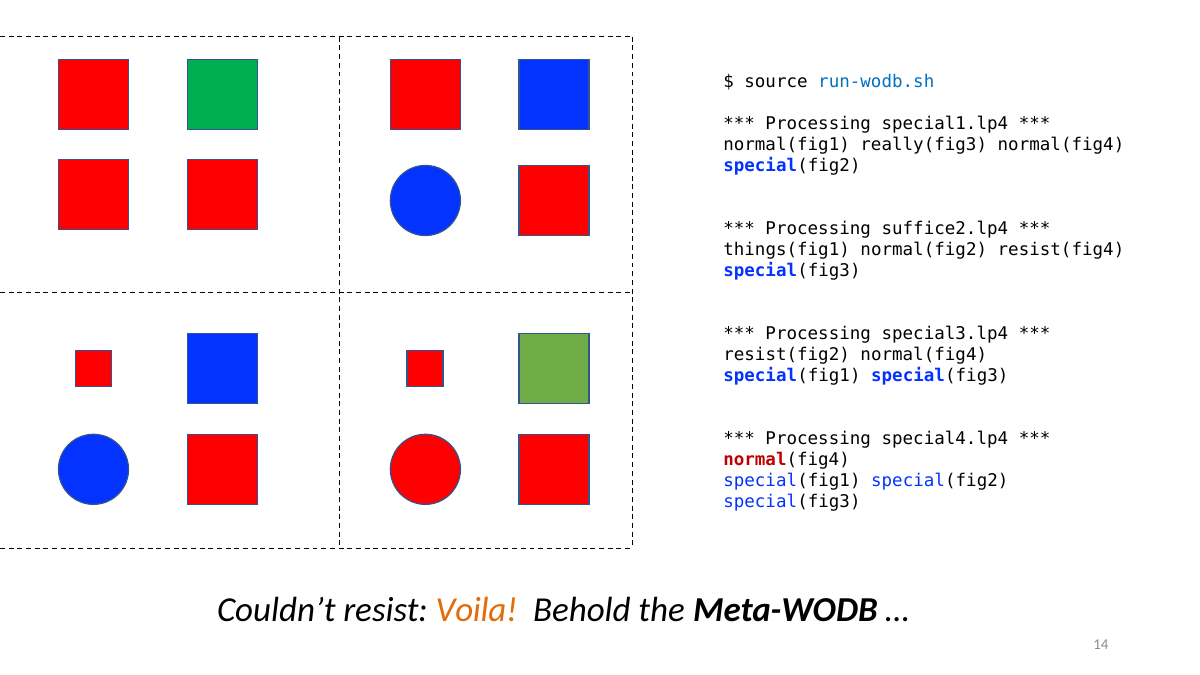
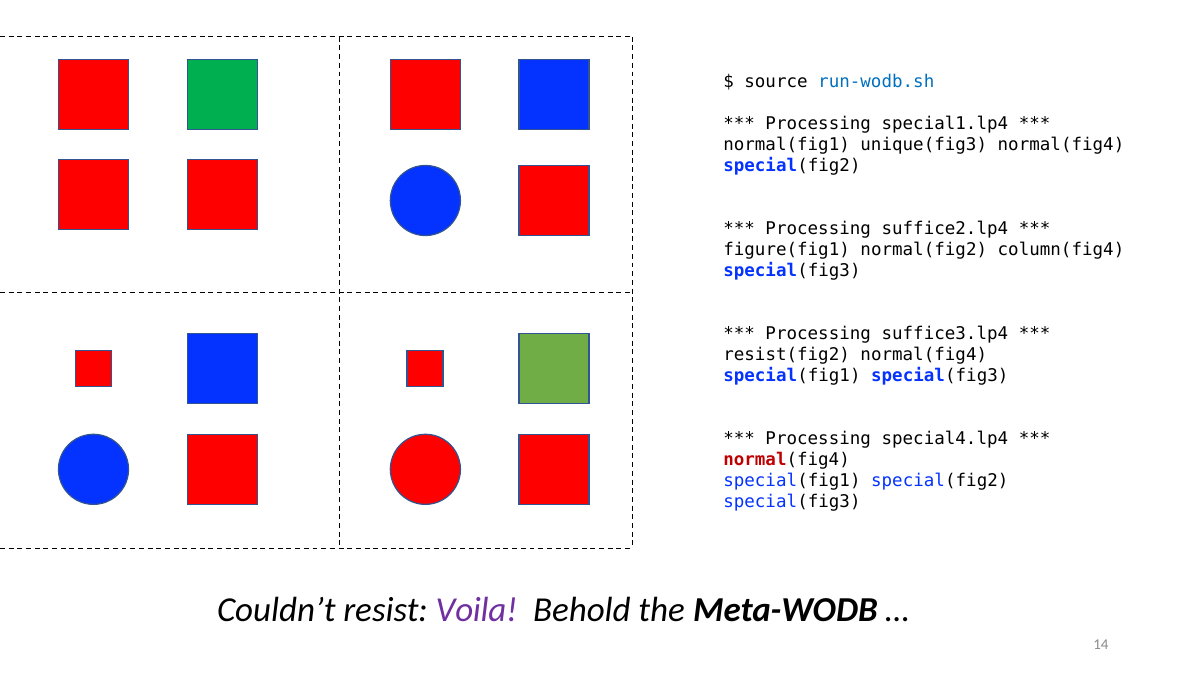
really(fig3: really(fig3 -> unique(fig3
things(fig1: things(fig1 -> figure(fig1
resist(fig4: resist(fig4 -> column(fig4
special3.lp4: special3.lp4 -> suffice3.lp4
Voila colour: orange -> purple
